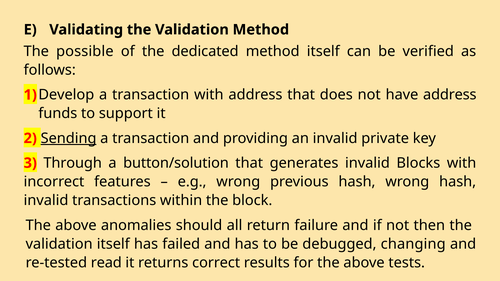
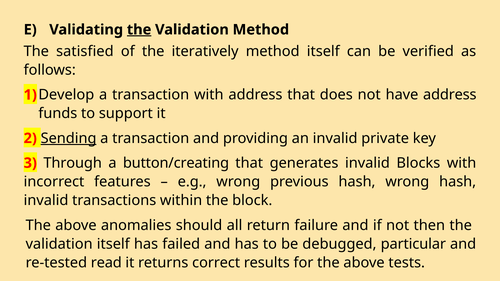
the at (139, 30) underline: none -> present
possible: possible -> satisfied
dedicated: dedicated -> iteratively
button/solution: button/solution -> button/creating
changing: changing -> particular
